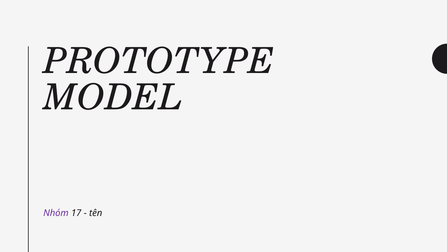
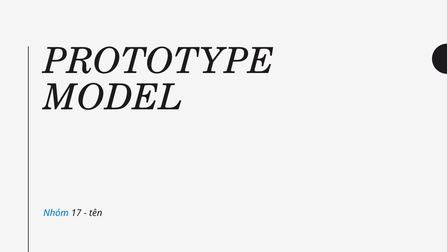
Nhóm colour: purple -> blue
